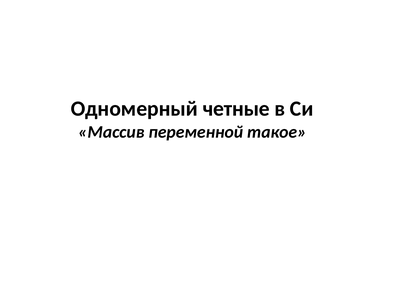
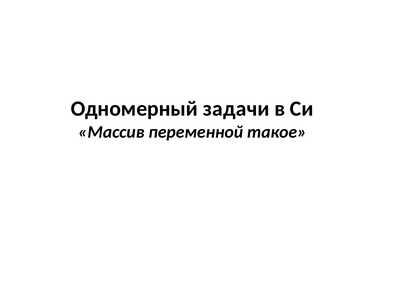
четные: четные -> задачи
